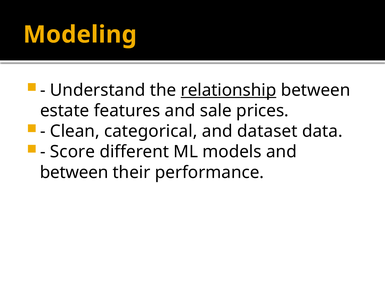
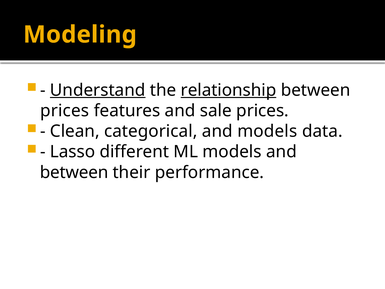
Understand underline: none -> present
estate at (65, 111): estate -> prices
and dataset: dataset -> models
Score: Score -> Lasso
